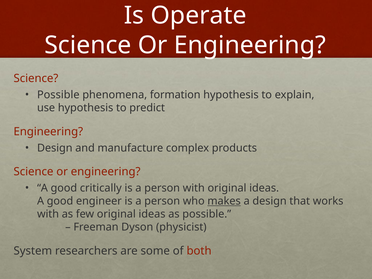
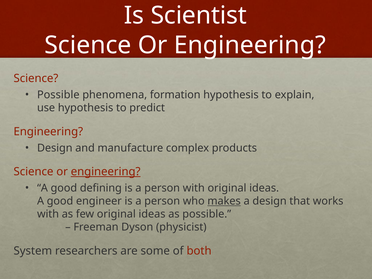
Operate: Operate -> Scientist
engineering at (106, 172) underline: none -> present
critically: critically -> defining
